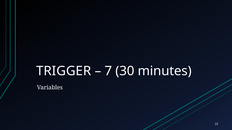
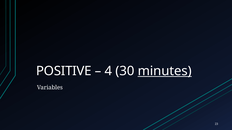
TRIGGER: TRIGGER -> POSITIVE
7: 7 -> 4
minutes underline: none -> present
